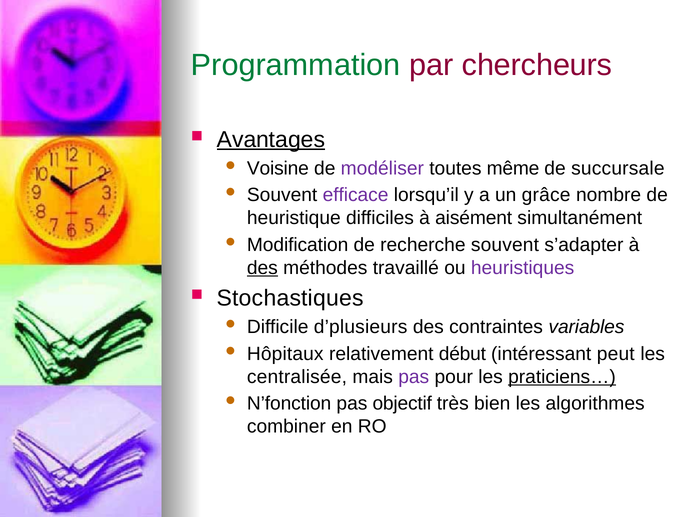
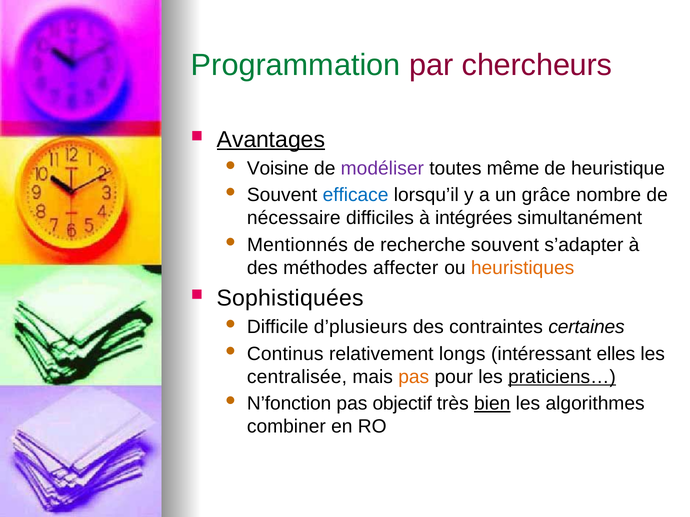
succursale: succursale -> heuristique
efficace colour: purple -> blue
heuristique: heuristique -> nécessaire
aisément: aisément -> intégrées
Modification: Modification -> Mentionnés
des at (262, 268) underline: present -> none
travaillé: travaillé -> affecter
heuristiques colour: purple -> orange
Stochastiques: Stochastiques -> Sophistiquées
variables: variables -> certaines
Hôpitaux: Hôpitaux -> Continus
début: début -> longs
peut: peut -> elles
pas at (414, 377) colour: purple -> orange
bien underline: none -> present
